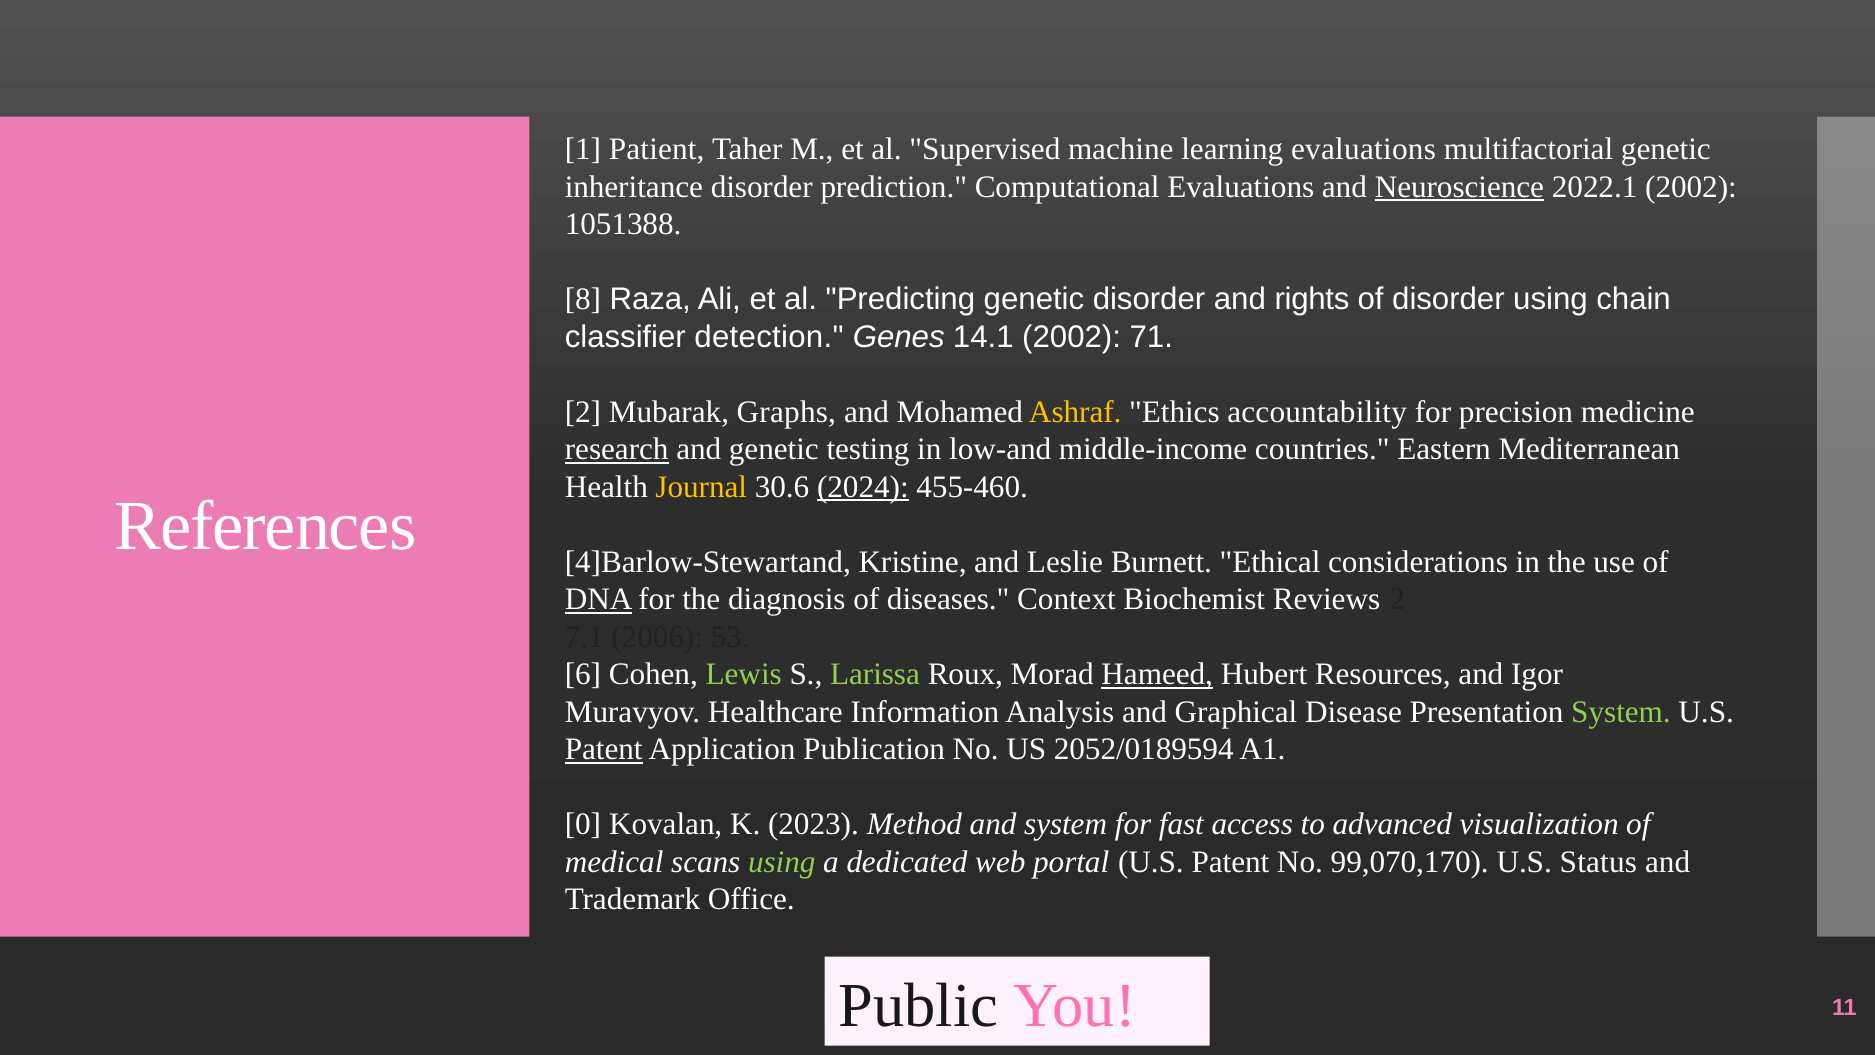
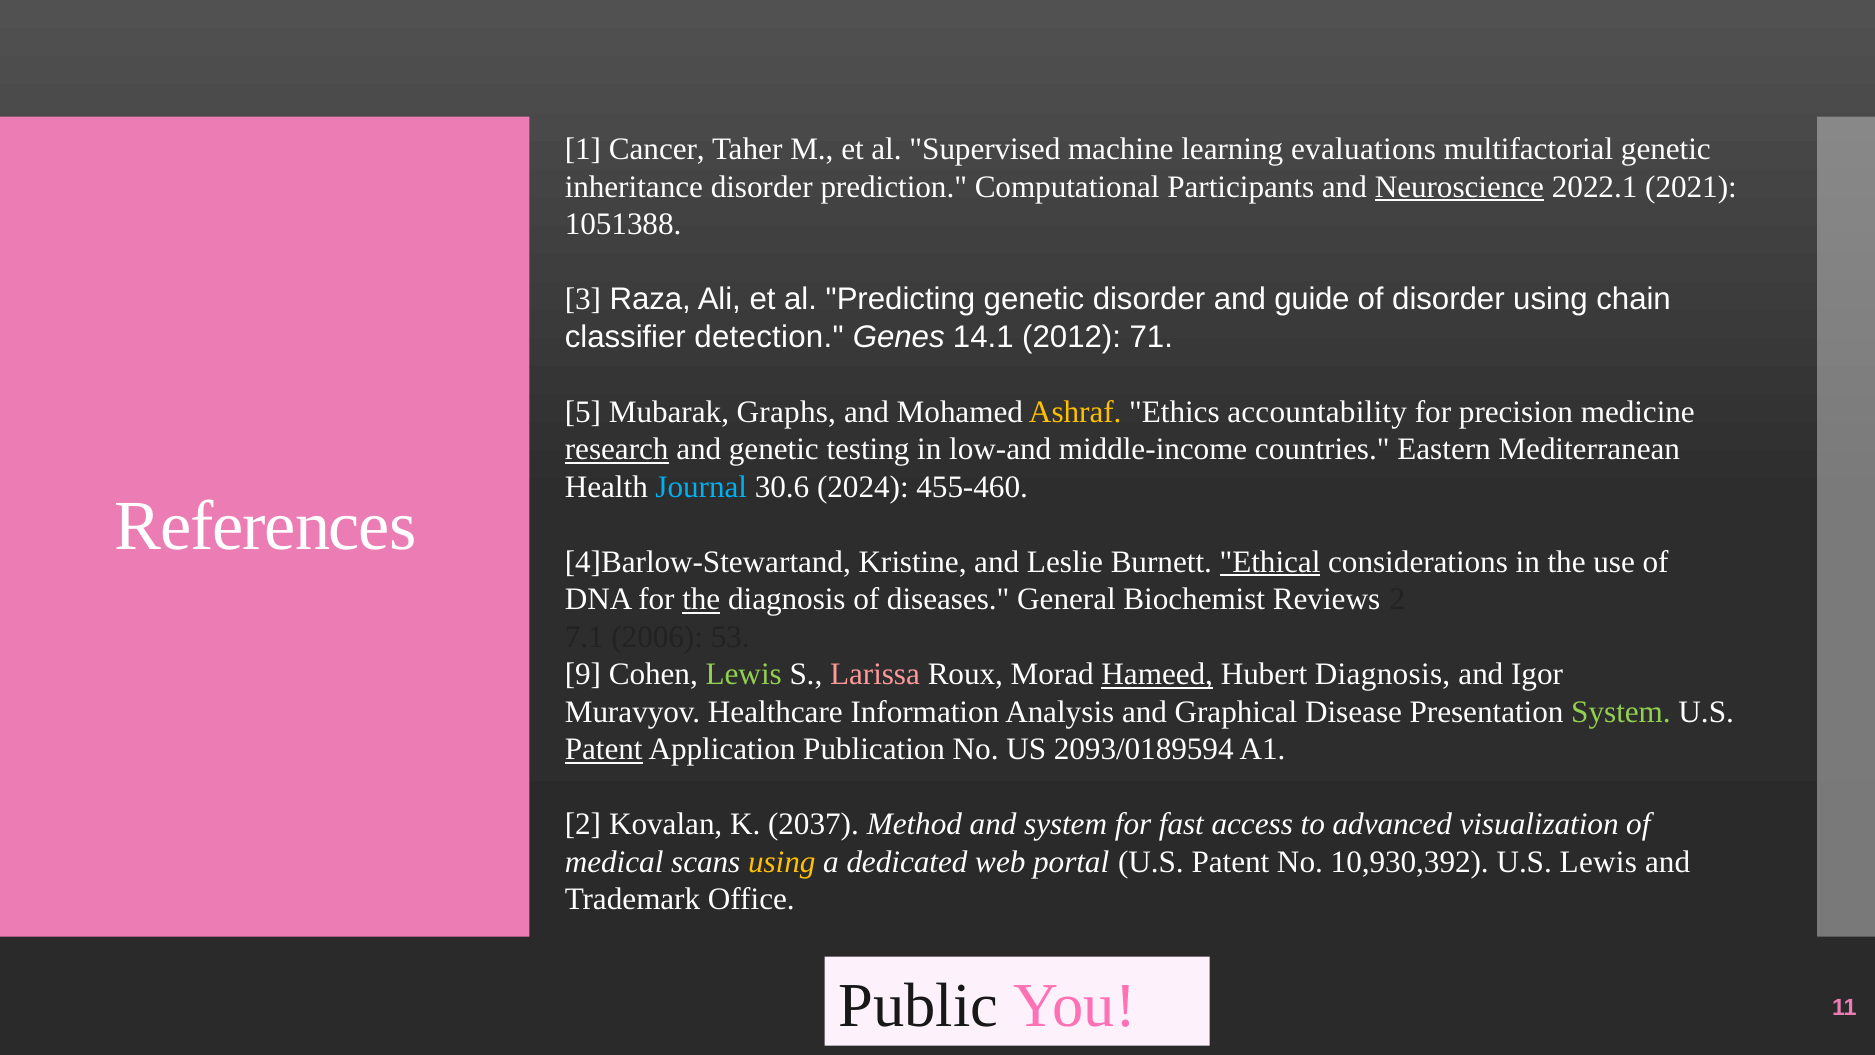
Patient: Patient -> Cancer
Computational Evaluations: Evaluations -> Participants
2022.1 2002: 2002 -> 2021
8: 8 -> 3
rights: rights -> guide
14.1 2002: 2002 -> 2012
2 at (583, 412): 2 -> 5
Journal colour: yellow -> light blue
2024 underline: present -> none
Ethical underline: none -> present
DNA underline: present -> none
the at (701, 599) underline: none -> present
Context: Context -> General
6: 6 -> 9
Larissa colour: light green -> pink
Hubert Resources: Resources -> Diagnosis
2052/0189594: 2052/0189594 -> 2093/0189594
0 at (583, 824): 0 -> 2
2023: 2023 -> 2037
using at (782, 862) colour: light green -> yellow
99,070,170: 99,070,170 -> 10,930,392
U.S Status: Status -> Lewis
